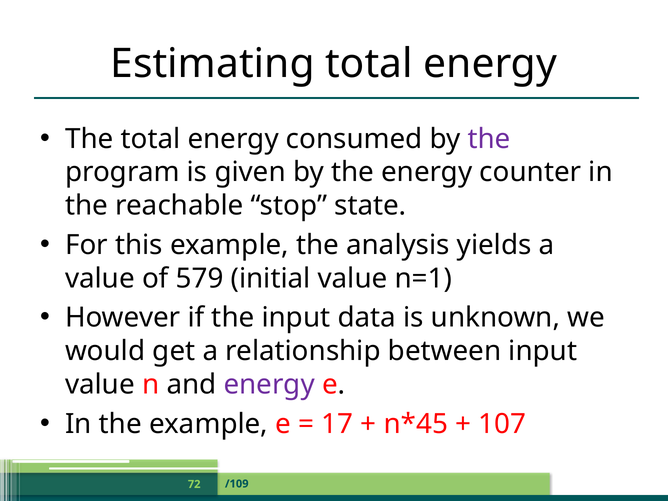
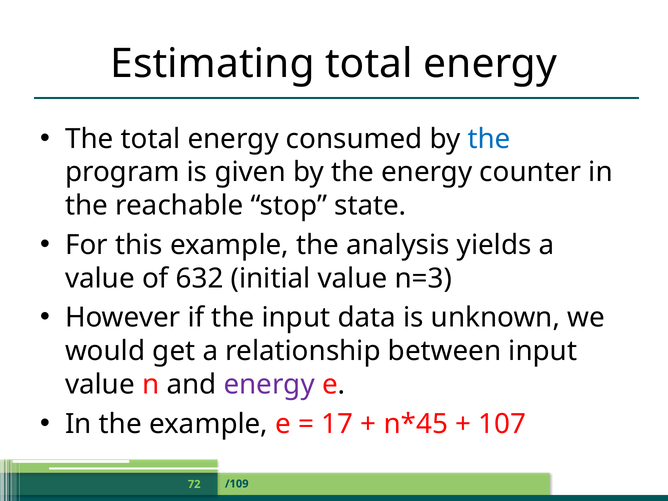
the at (489, 139) colour: purple -> blue
579: 579 -> 632
n=1: n=1 -> n=3
